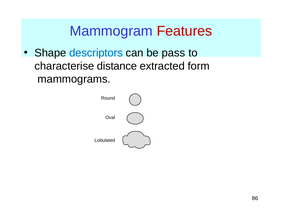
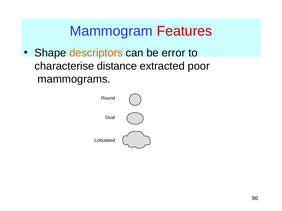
descriptors colour: blue -> orange
pass: pass -> error
form: form -> poor
